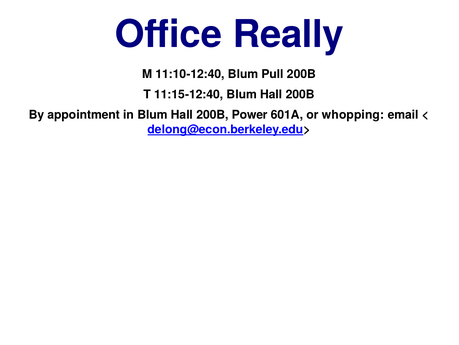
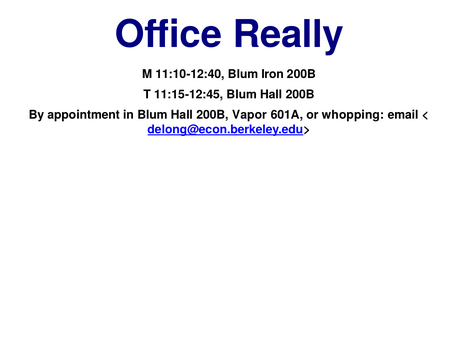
Pull: Pull -> Iron
11:15-12:40: 11:15-12:40 -> 11:15-12:45
Power: Power -> Vapor
